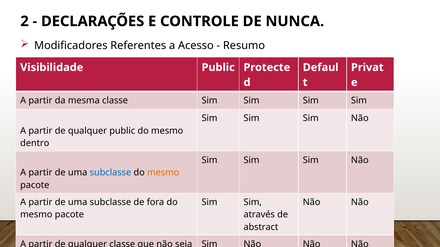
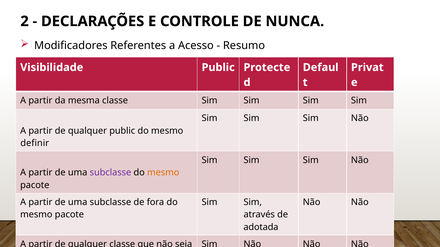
dentro: dentro -> definir
subclasse at (110, 173) colour: blue -> purple
abstract: abstract -> adotada
